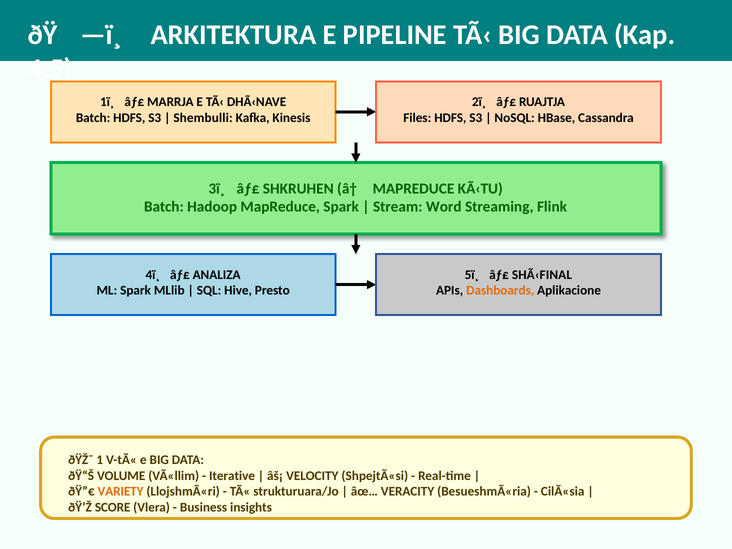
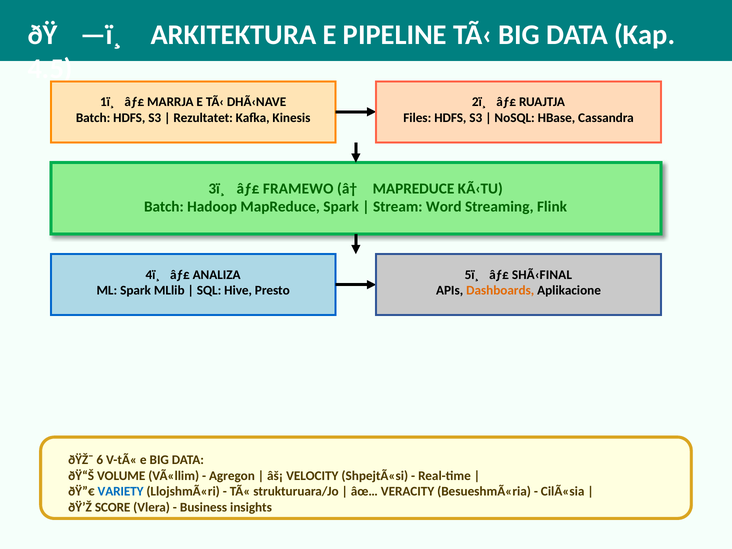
Shembulli: Shembulli -> Rezultatet
SHKRUHEN: SHKRUHEN -> FRAMEWO
1: 1 -> 6
Iterative: Iterative -> Agregon
VARIETY colour: orange -> blue
